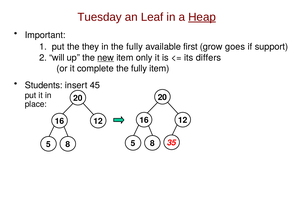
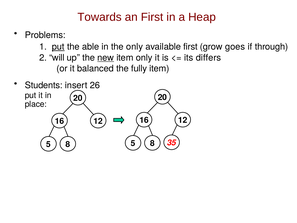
Tuesday: Tuesday -> Towards
an Leaf: Leaf -> First
Heap underline: present -> none
Important: Important -> Problems
put at (58, 47) underline: none -> present
they: they -> able
in the fully: fully -> only
support: support -> through
complete: complete -> balanced
45: 45 -> 26
